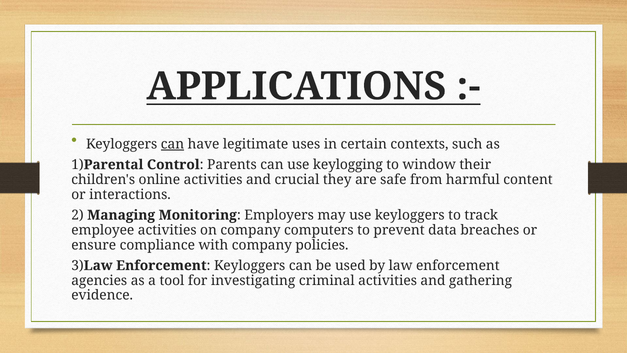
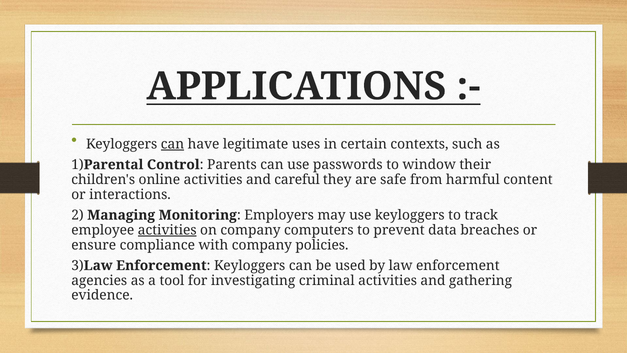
keylogging: keylogging -> passwords
crucial: crucial -> careful
activities at (167, 230) underline: none -> present
